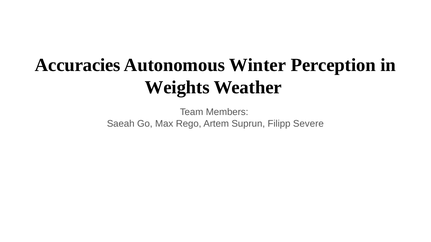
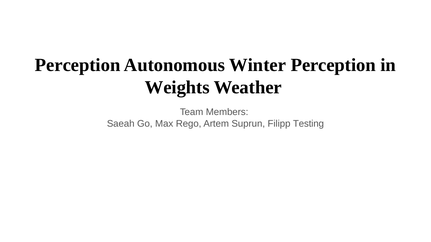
Accuracies at (78, 65): Accuracies -> Perception
Severe: Severe -> Testing
